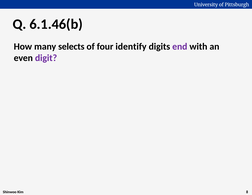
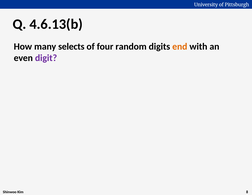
6.1.46(b: 6.1.46(b -> 4.6.13(b
identify: identify -> random
end colour: purple -> orange
